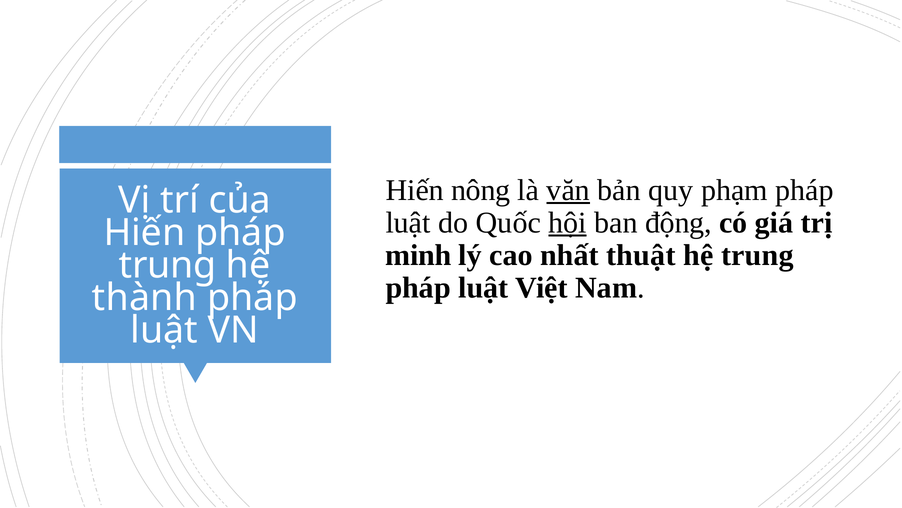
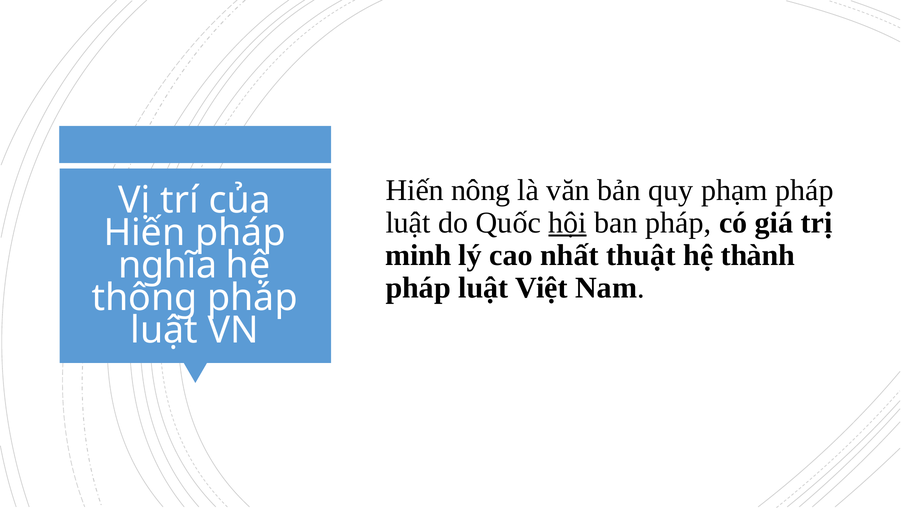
văn underline: present -> none
ban động: động -> pháp
hệ trung: trung -> thành
trung at (168, 265): trung -> nghĩa
thành: thành -> thông
